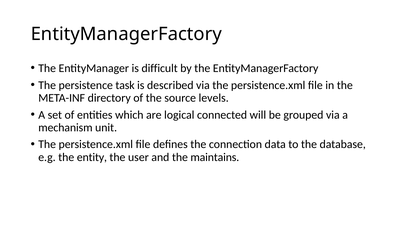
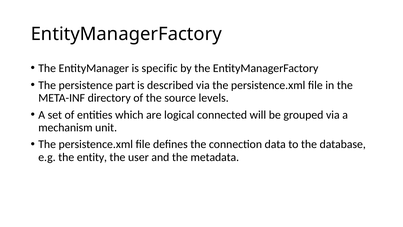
difficult: difficult -> specific
task: task -> part
maintains: maintains -> metadata
